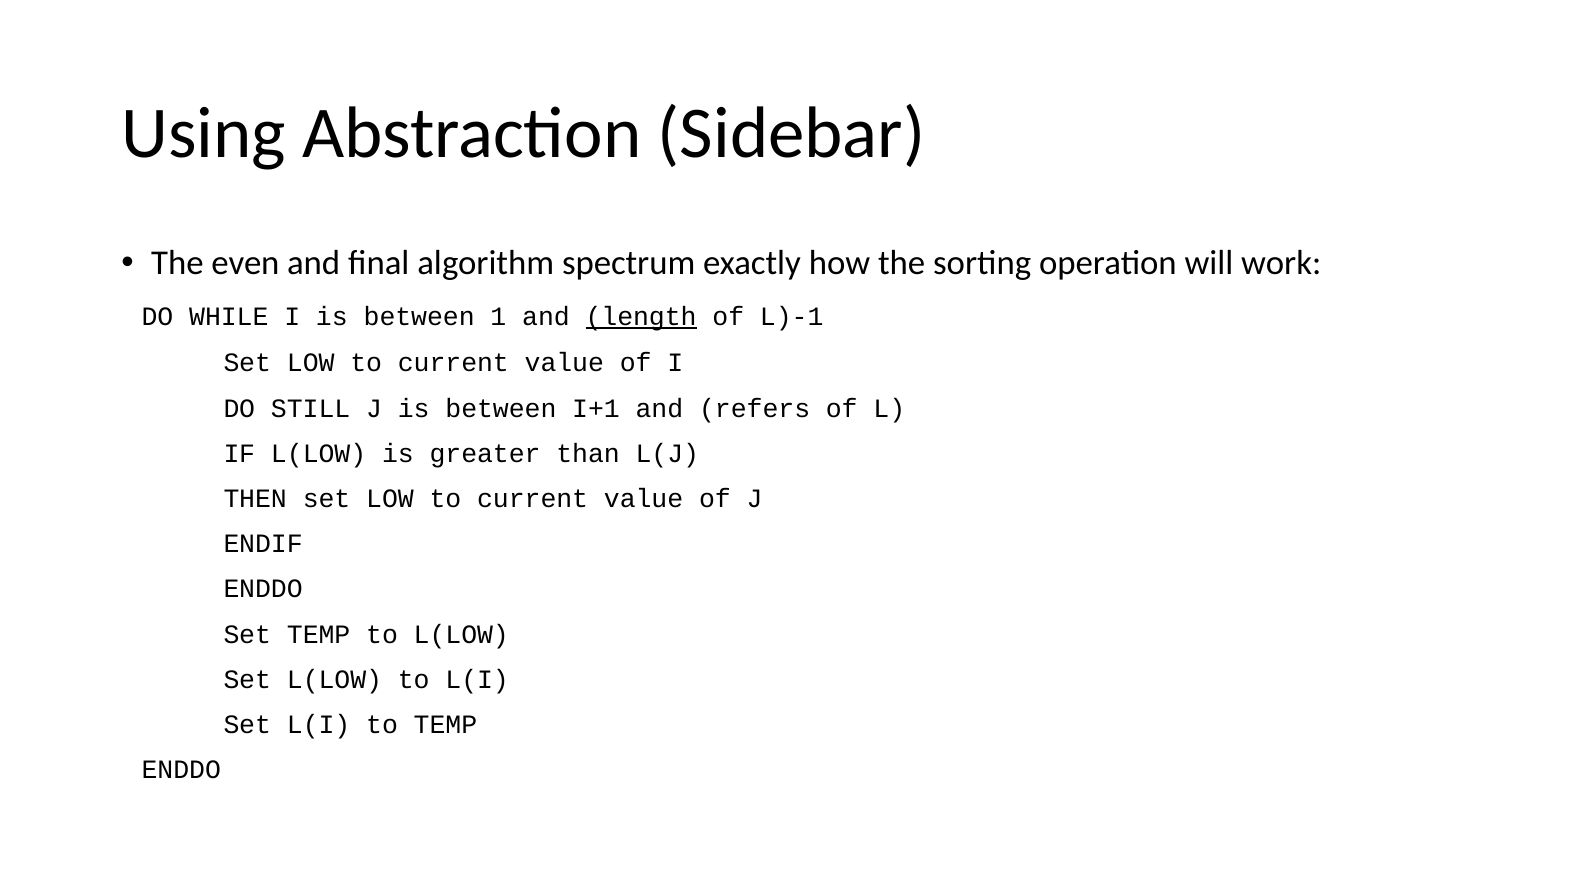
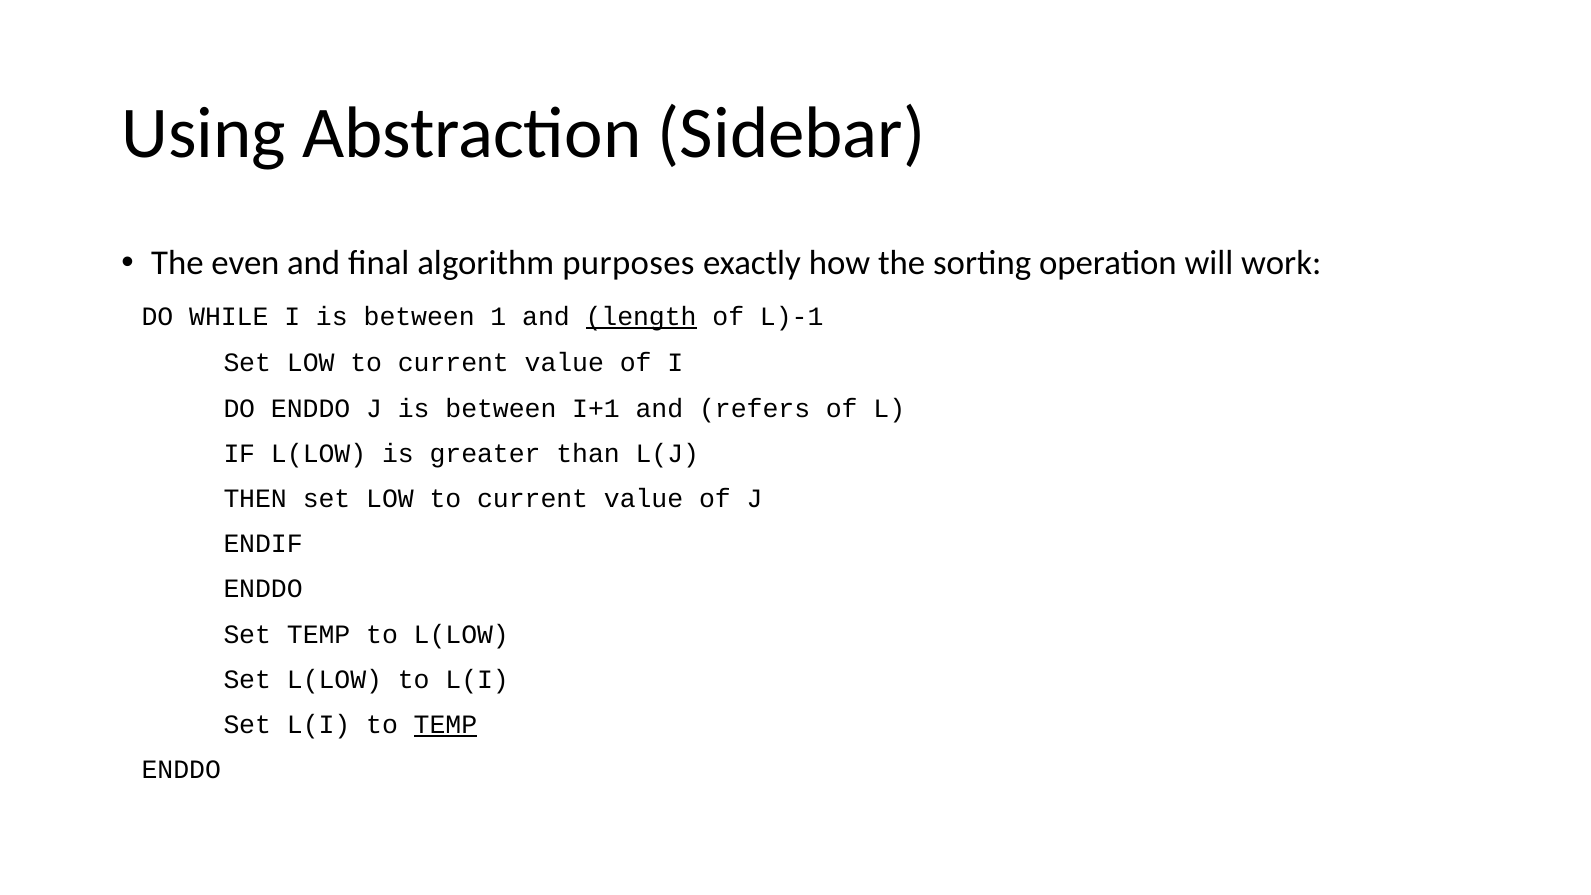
spectrum: spectrum -> purposes
DO STILL: STILL -> ENDDO
TEMP at (445, 725) underline: none -> present
